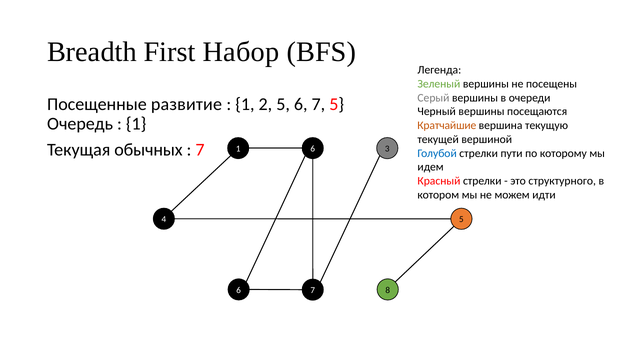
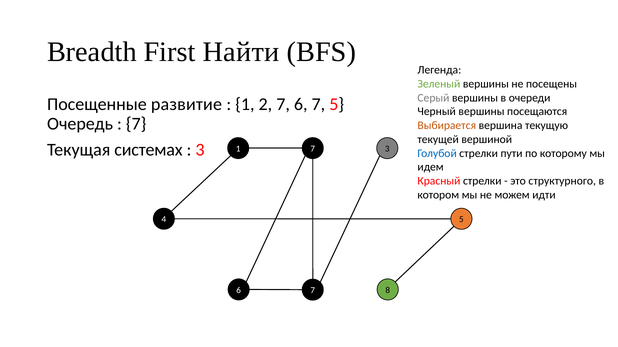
Набор: Набор -> Найти
2 5: 5 -> 7
1 at (136, 124): 1 -> 7
Кратчайшие: Кратчайшие -> Выбирается
обычных: обычных -> системах
7 at (200, 150): 7 -> 3
1 6: 6 -> 7
